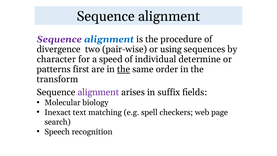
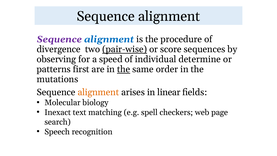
pair-wise underline: none -> present
using: using -> score
character: character -> observing
transform: transform -> mutations
alignment at (98, 92) colour: purple -> orange
suffix: suffix -> linear
